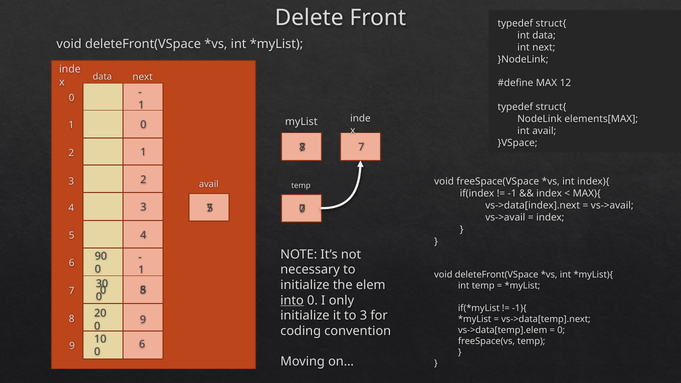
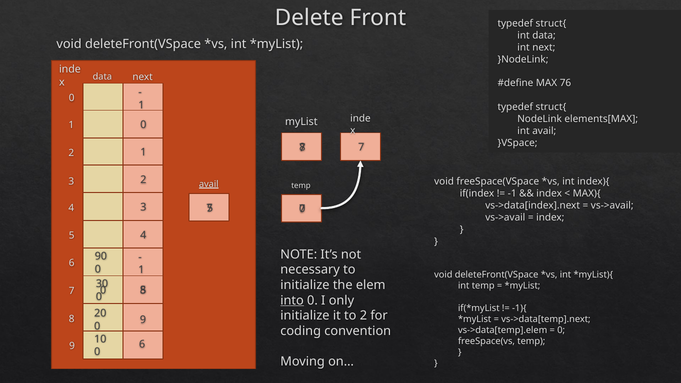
12: 12 -> 76
avail at (209, 184) underline: none -> present
to 3: 3 -> 2
